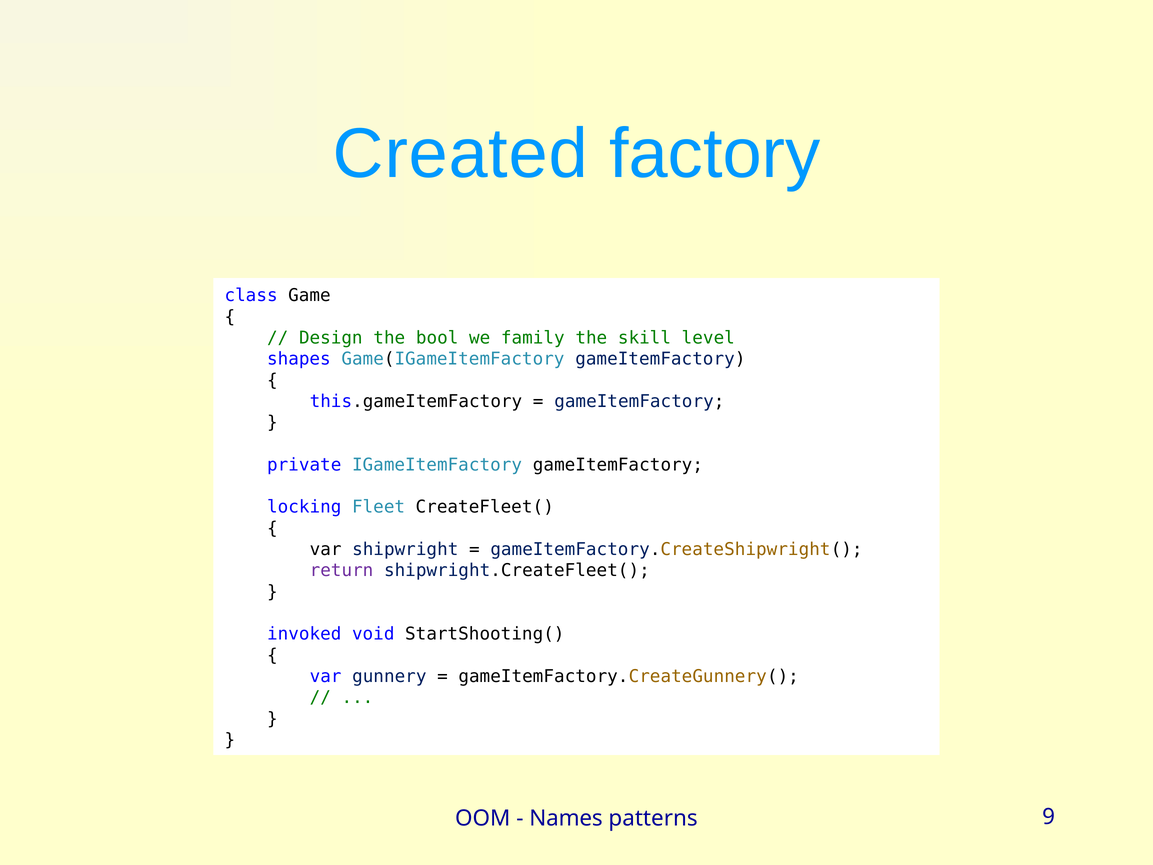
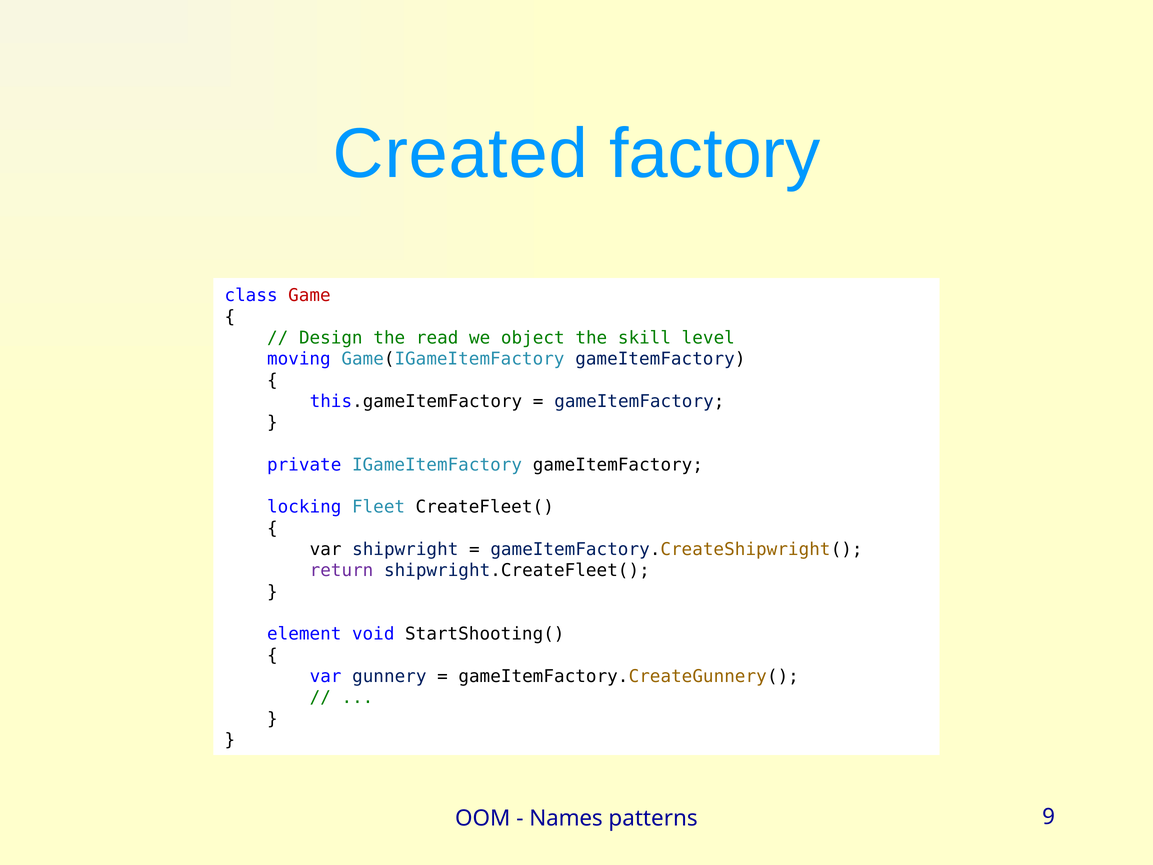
Game colour: black -> red
bool: bool -> read
family: family -> object
shapes: shapes -> moving
invoked: invoked -> element
